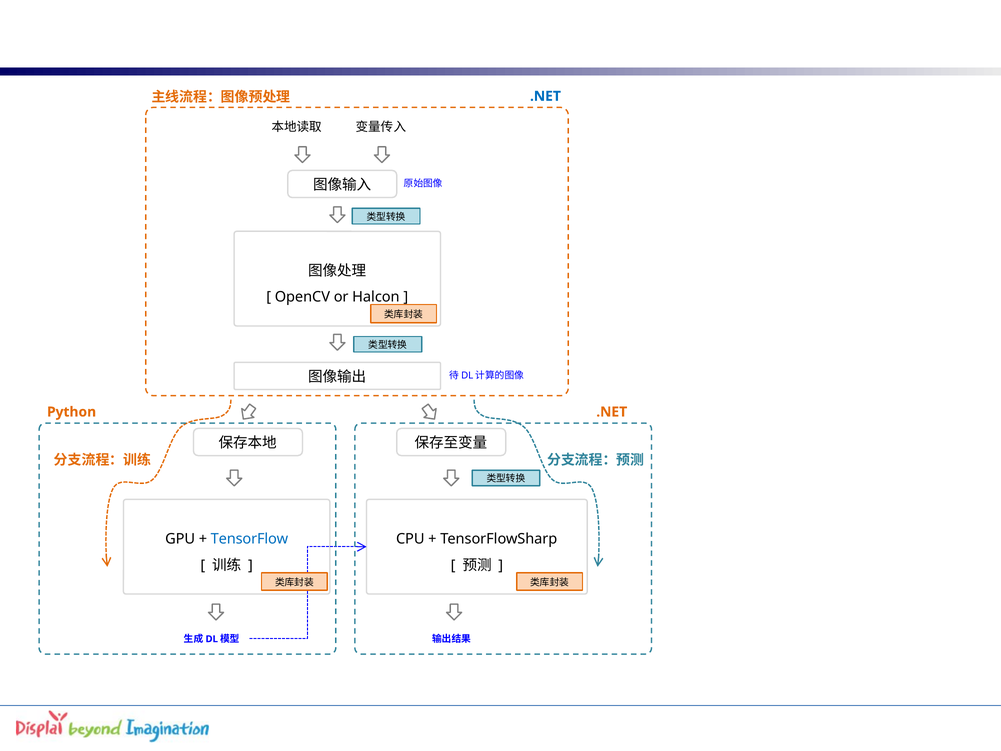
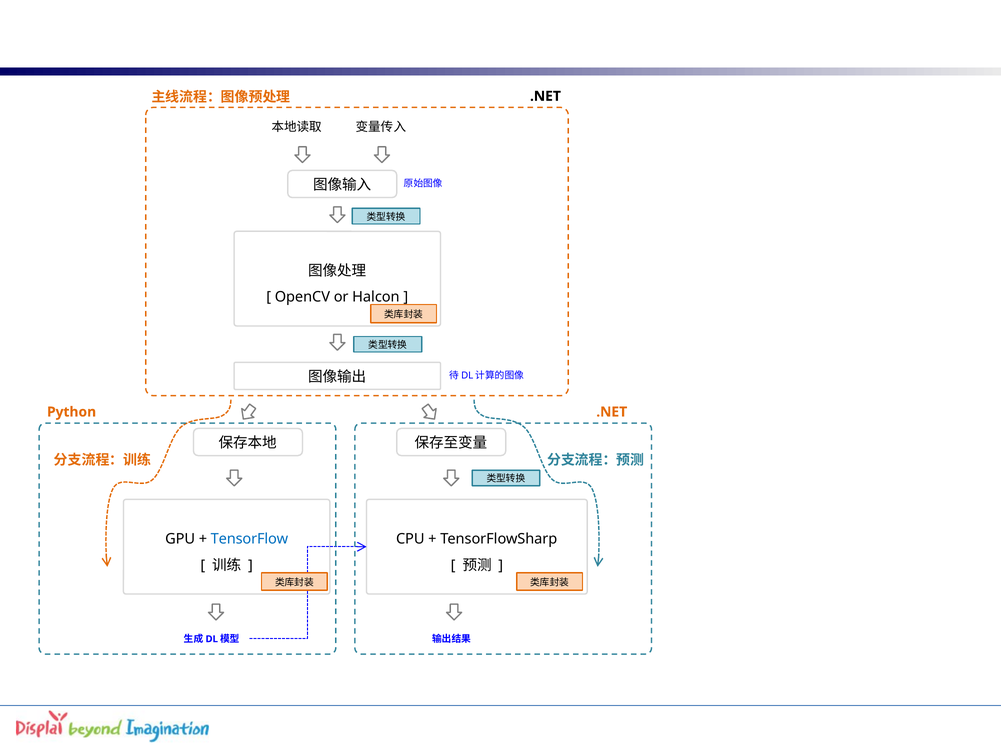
.NET at (545, 96) colour: blue -> black
